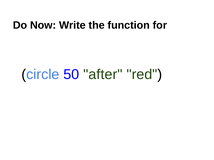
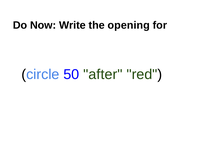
function: function -> opening
